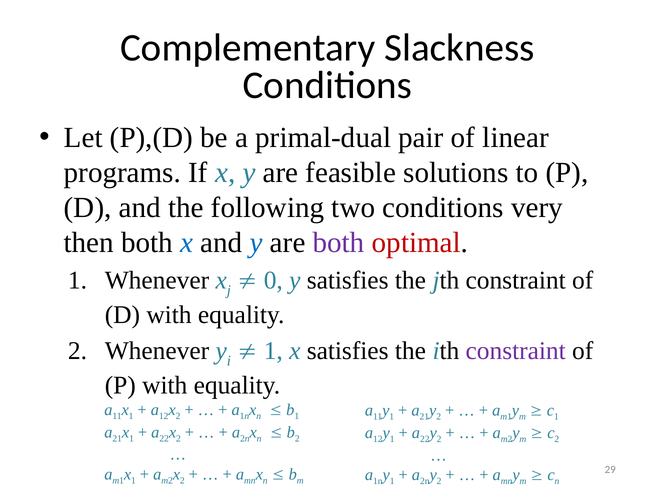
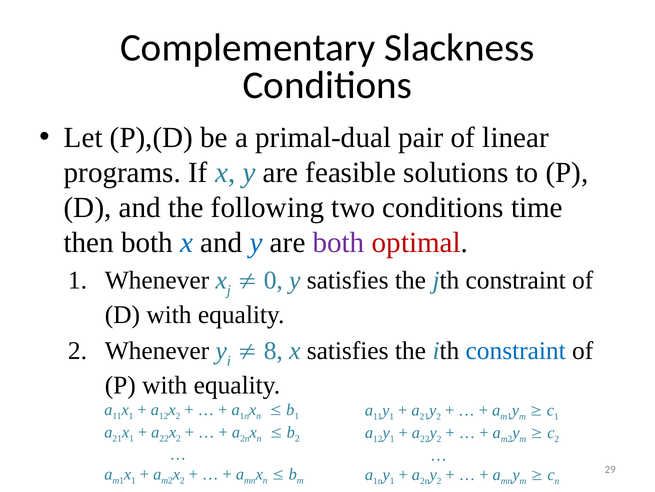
very: very -> time
1 at (273, 350): 1 -> 8
constraint at (516, 350) colour: purple -> blue
